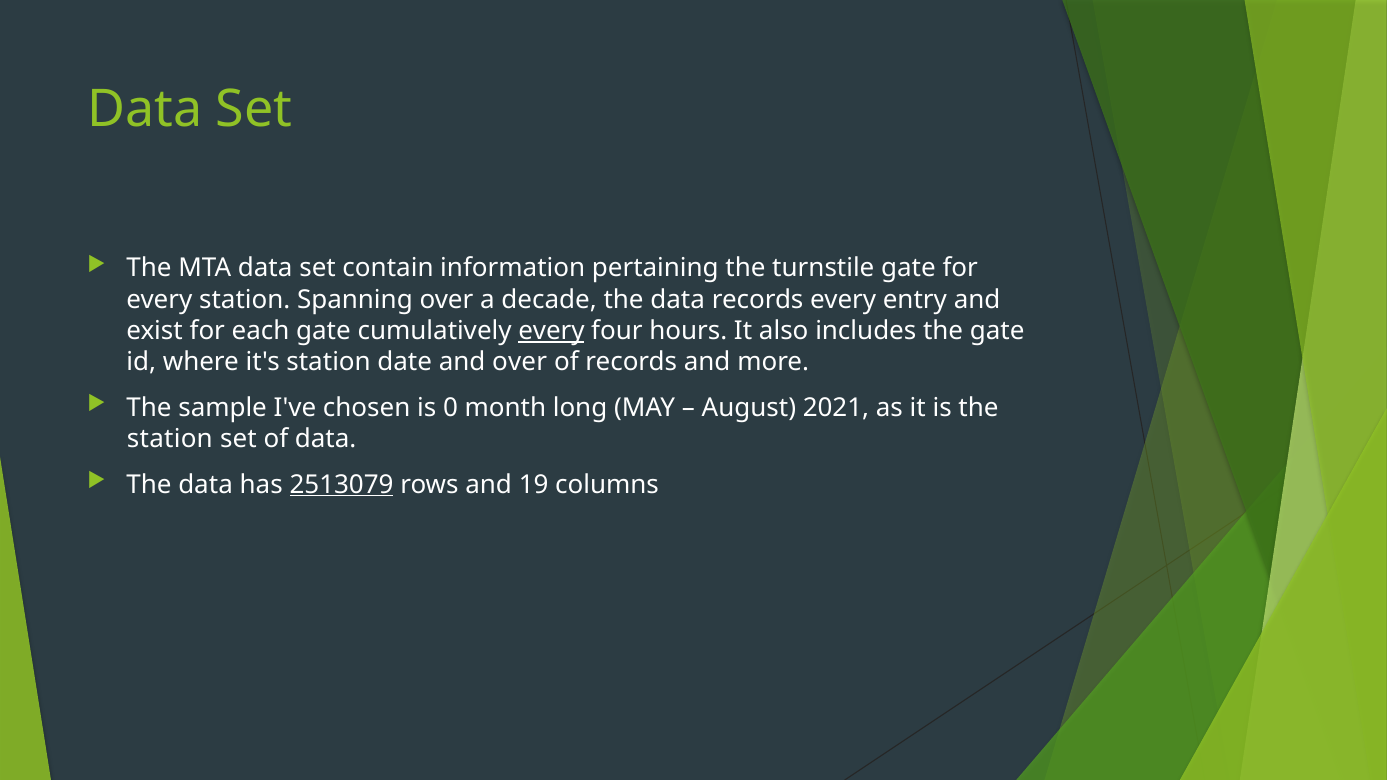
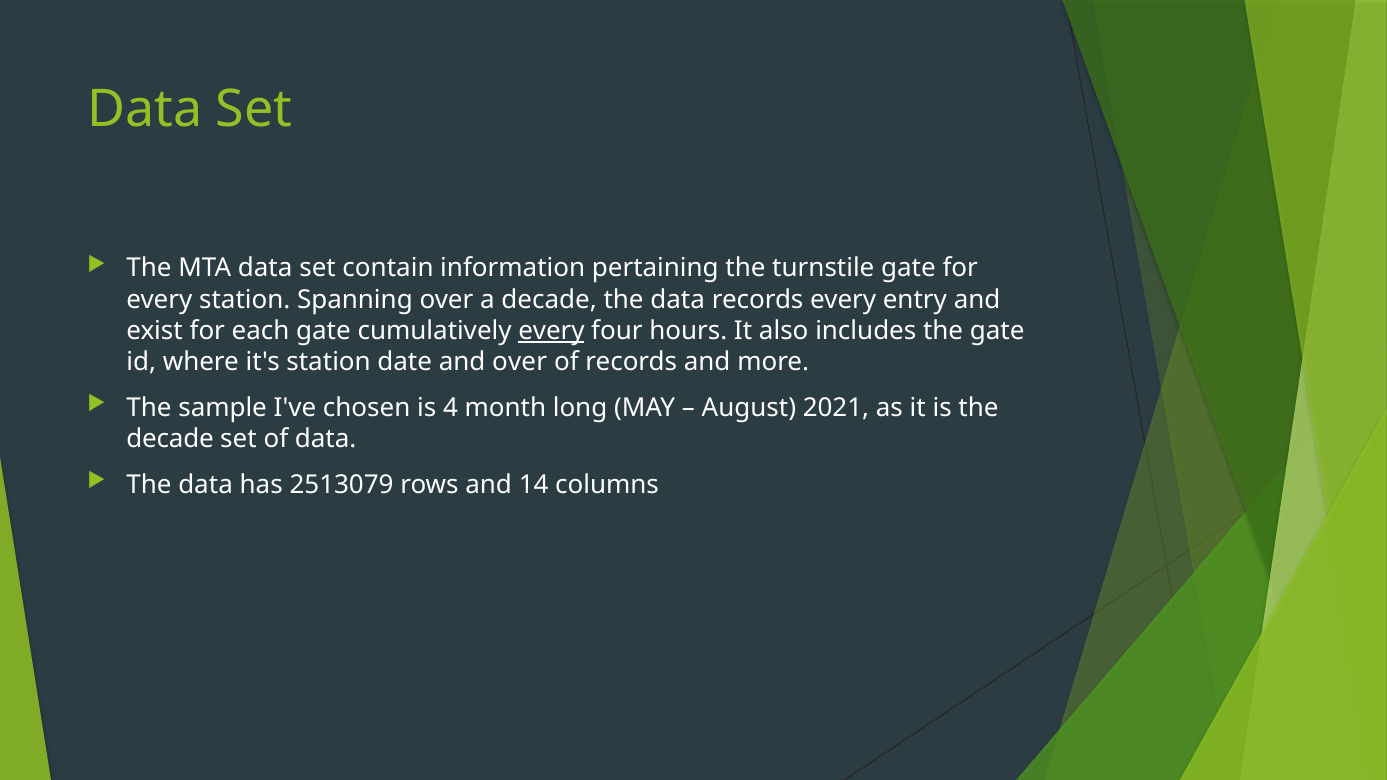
0: 0 -> 4
station at (170, 439): station -> decade
2513079 underline: present -> none
19: 19 -> 14
